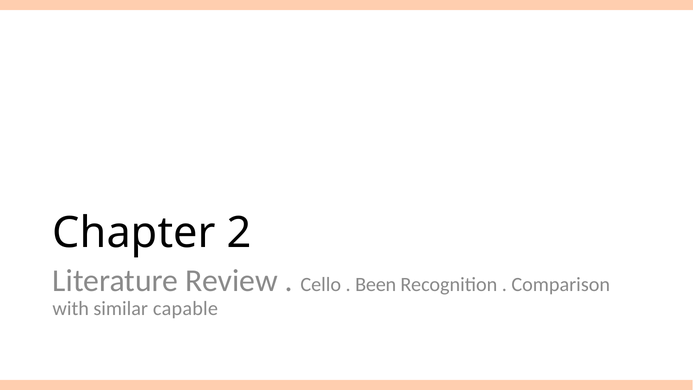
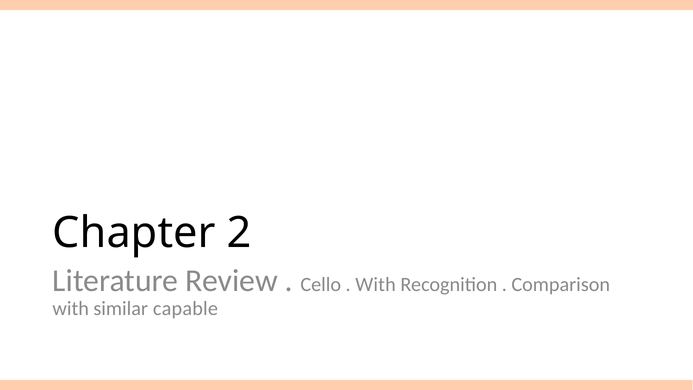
Been at (376, 284): Been -> With
